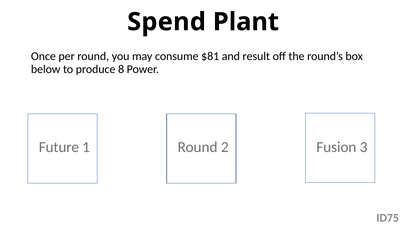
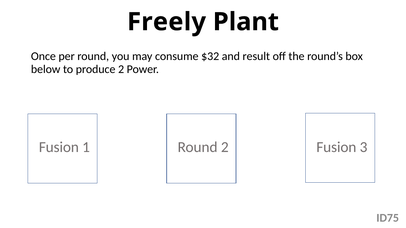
Spend: Spend -> Freely
$81: $81 -> $32
produce 8: 8 -> 2
Future at (59, 147): Future -> Fusion
